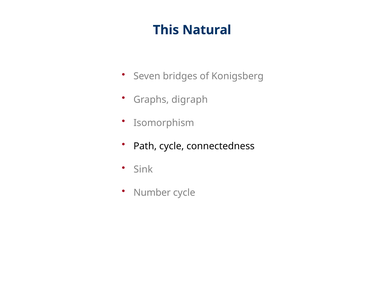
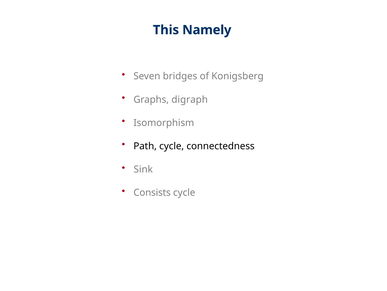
Natural: Natural -> Namely
Number: Number -> Consists
